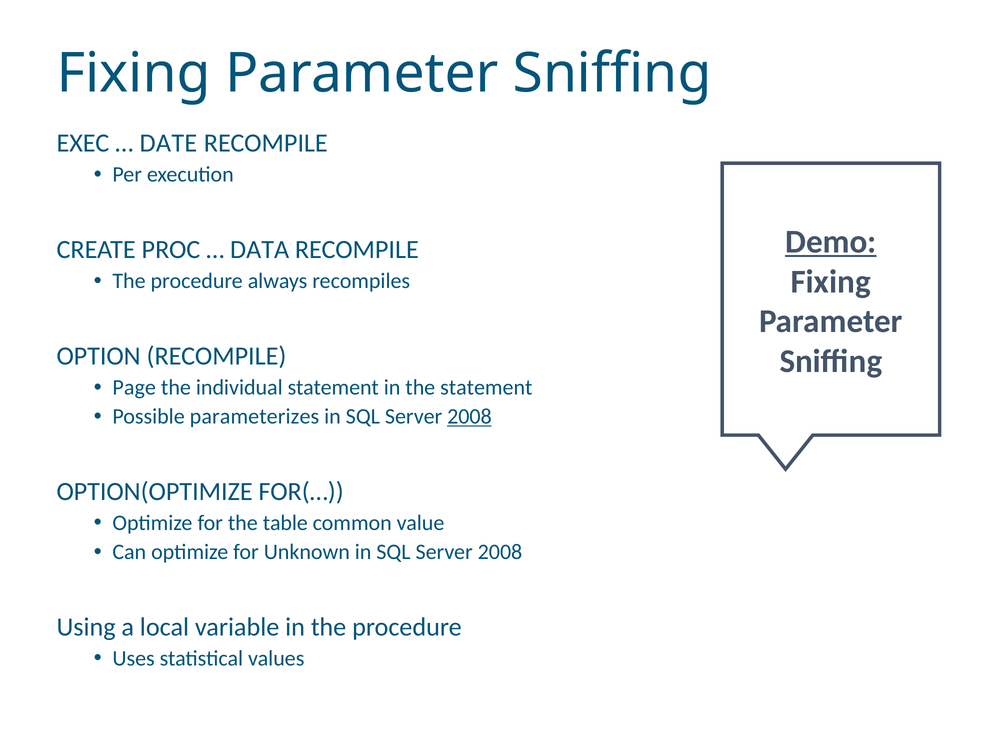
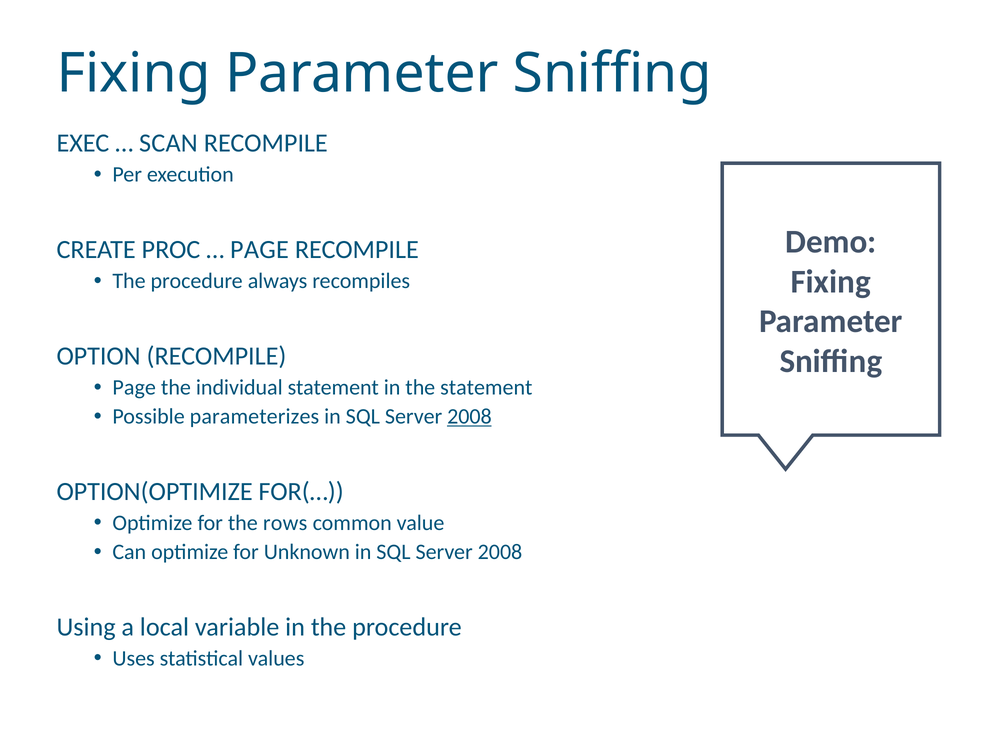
DATE: DATE -> SCAN
Demo underline: present -> none
DATA at (260, 250): DATA -> PAGE
table: table -> rows
